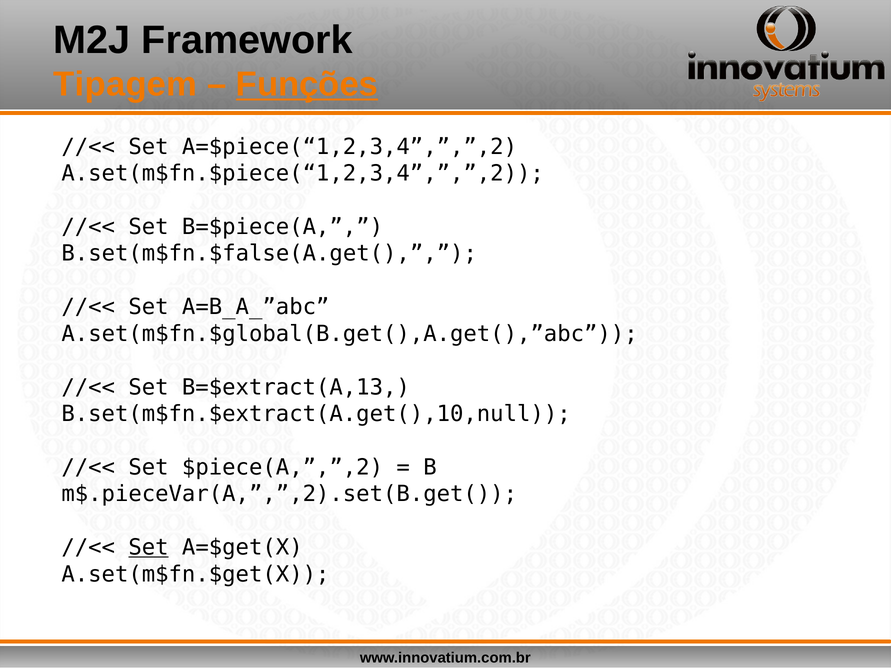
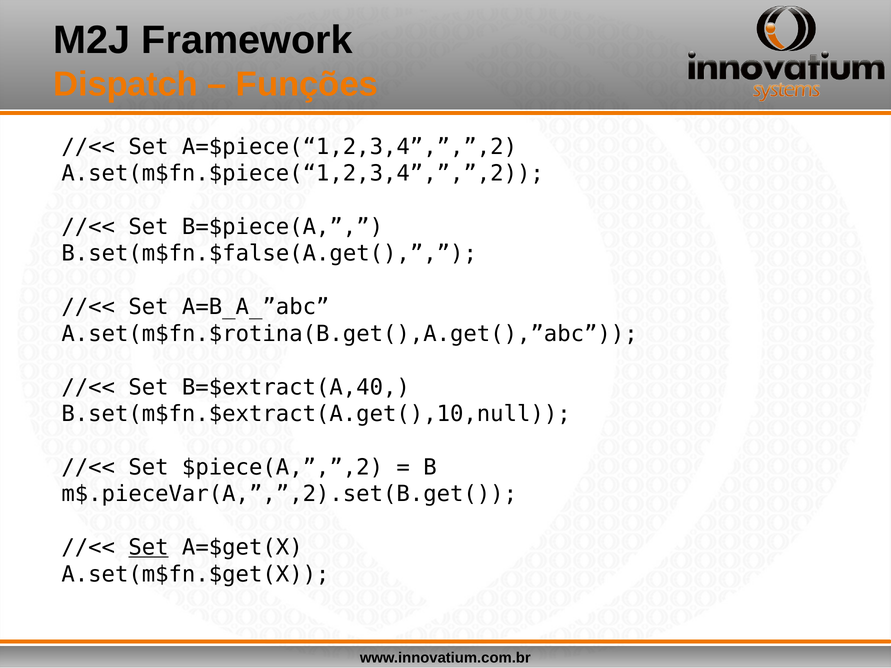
Tipagem: Tipagem -> Dispatch
Funções underline: present -> none
A.set(m$fn.$global(B.get(),A.get(),”abc: A.set(m$fn.$global(B.get(),A.get(),”abc -> A.set(m$fn.$rotina(B.get(),A.get(),”abc
B=$extract(A,13: B=$extract(A,13 -> B=$extract(A,40
